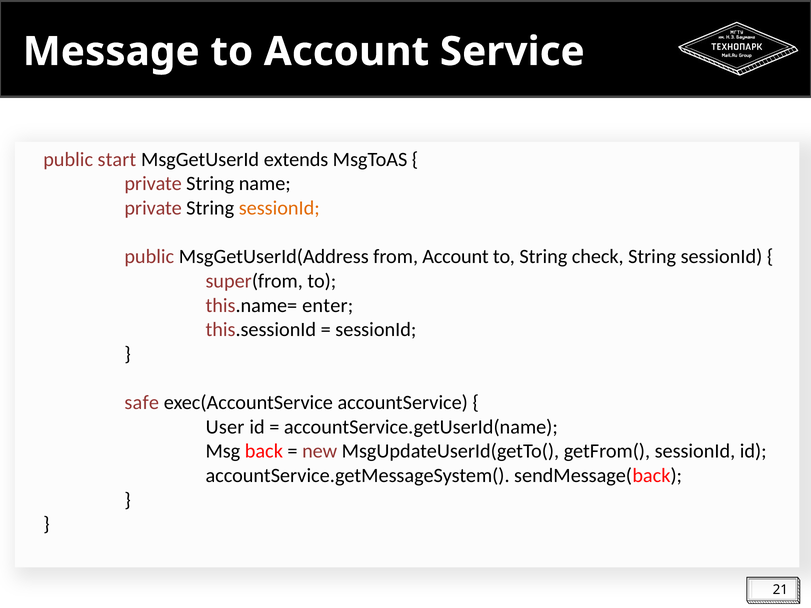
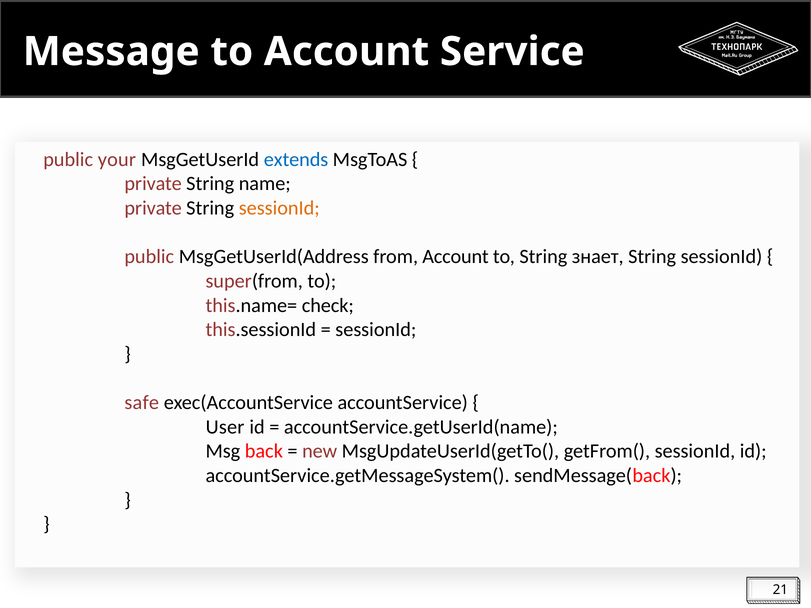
start: start -> your
extends colour: black -> blue
check: check -> знает
enter: enter -> check
